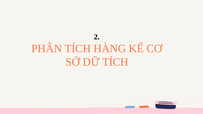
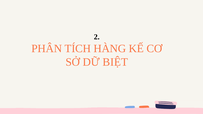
DỮ TÍCH: TÍCH -> BIỆT
